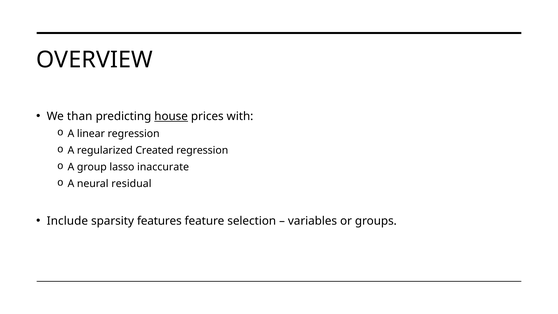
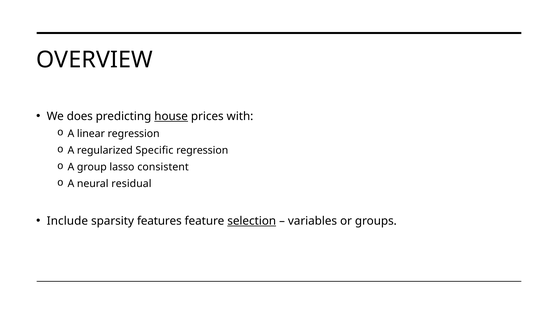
than: than -> does
Created: Created -> Specific
inaccurate: inaccurate -> consistent
selection underline: none -> present
